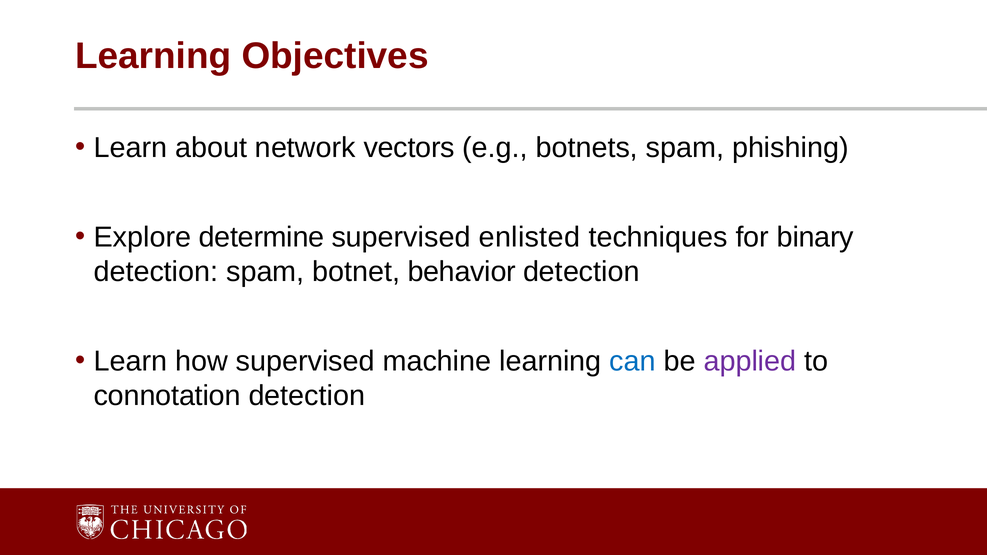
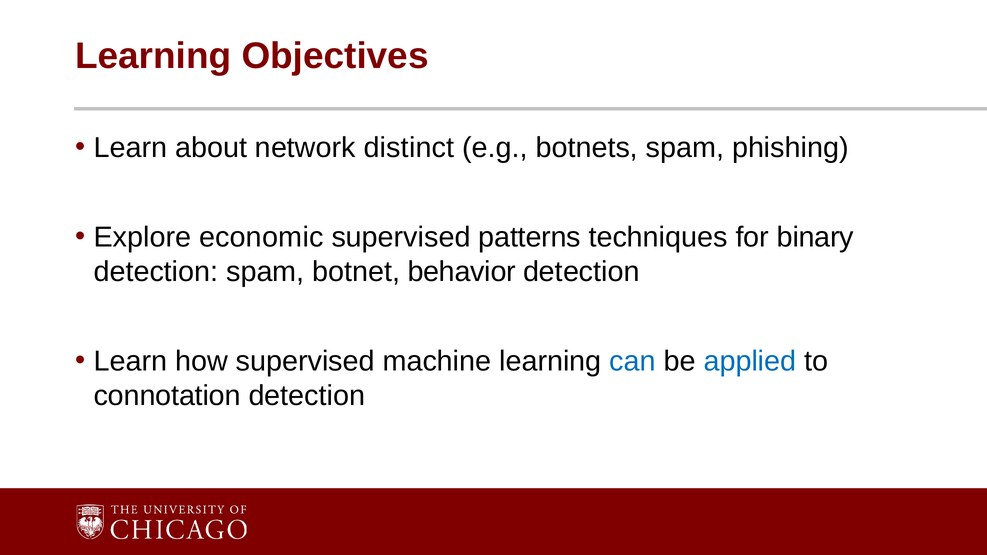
vectors: vectors -> distinct
determine: determine -> economic
enlisted: enlisted -> patterns
applied colour: purple -> blue
